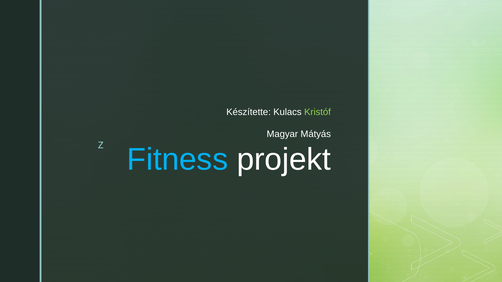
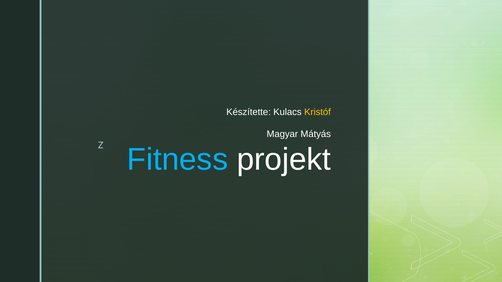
Kristóf colour: light green -> yellow
